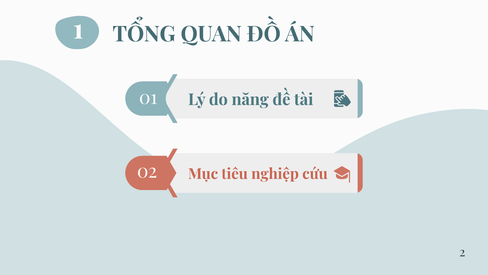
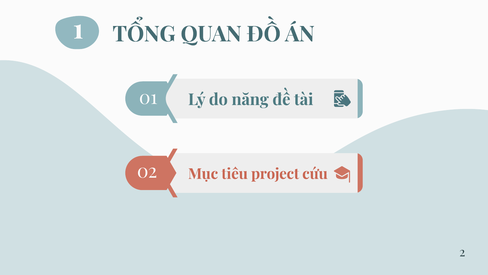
nghiệp: nghiệp -> project
